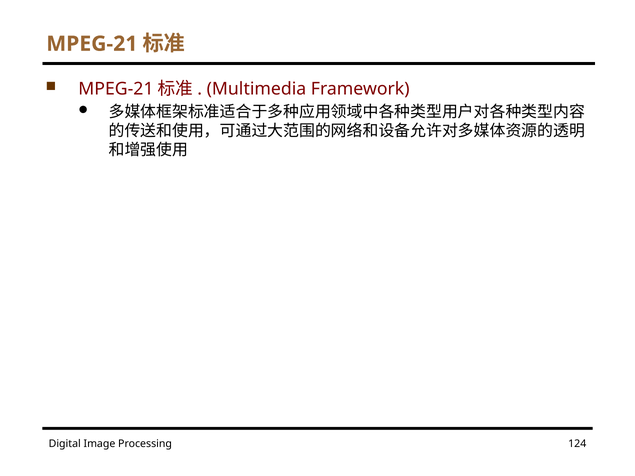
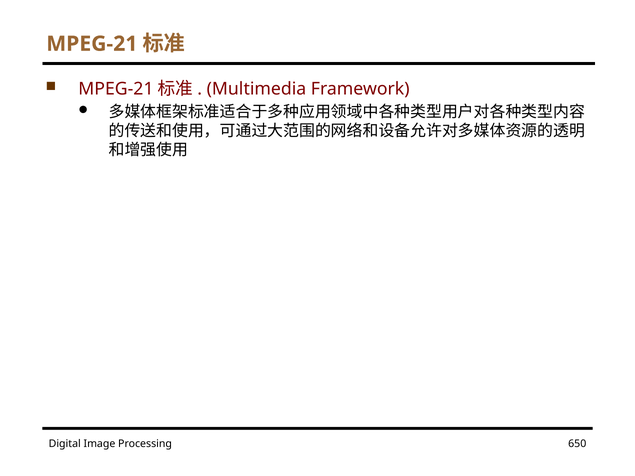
124: 124 -> 650
